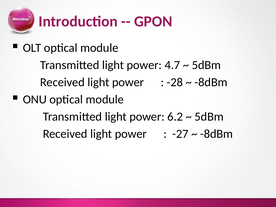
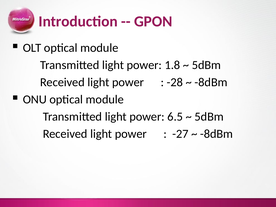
4.7: 4.7 -> 1.8
6.2: 6.2 -> 6.5
